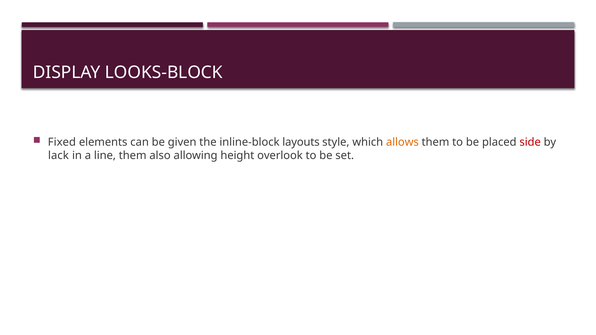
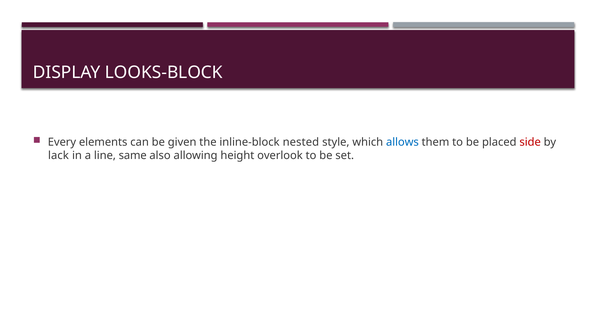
Fixed: Fixed -> Every
layouts: layouts -> nested
allows colour: orange -> blue
line them: them -> same
